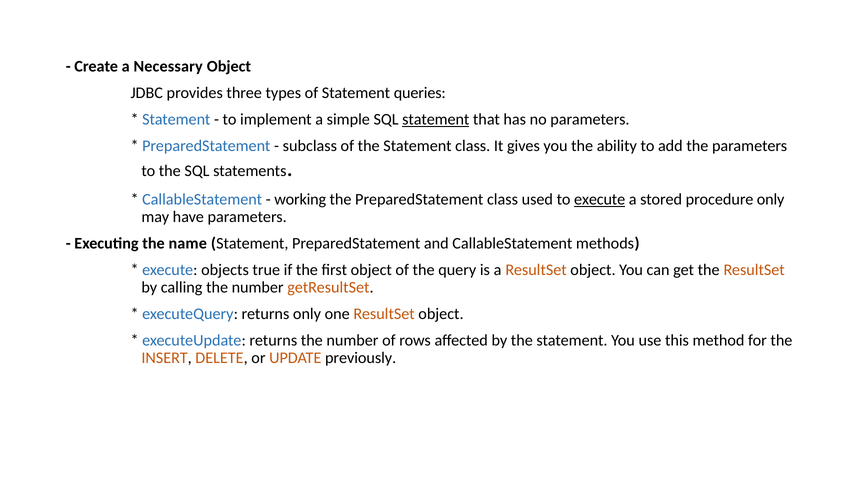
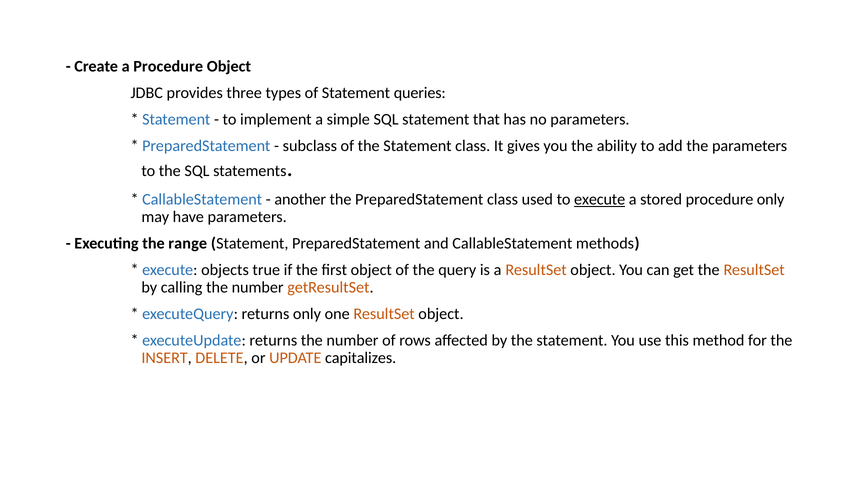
a Necessary: Necessary -> Procedure
statement at (436, 119) underline: present -> none
working: working -> another
name: name -> range
previously: previously -> capitalizes
